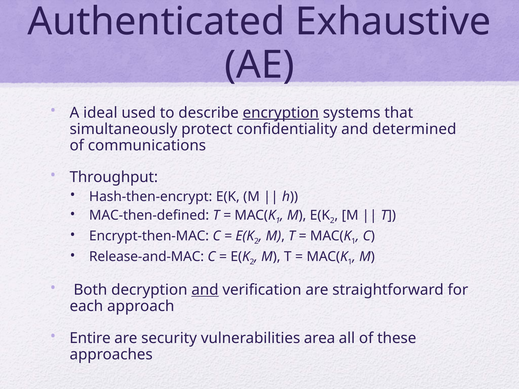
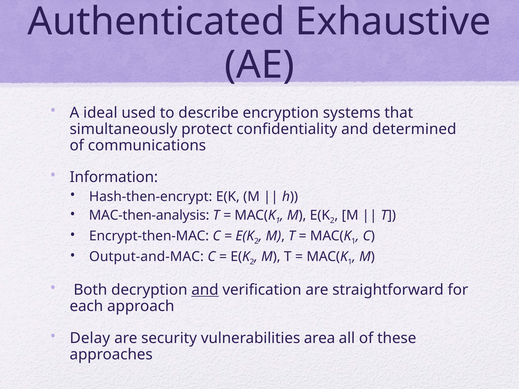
encryption underline: present -> none
Throughput: Throughput -> Information
MAC-then-defined: MAC-then-defined -> MAC-then-analysis
Release-and-MAC: Release-and-MAC -> Output-and-MAC
Entire: Entire -> Delay
